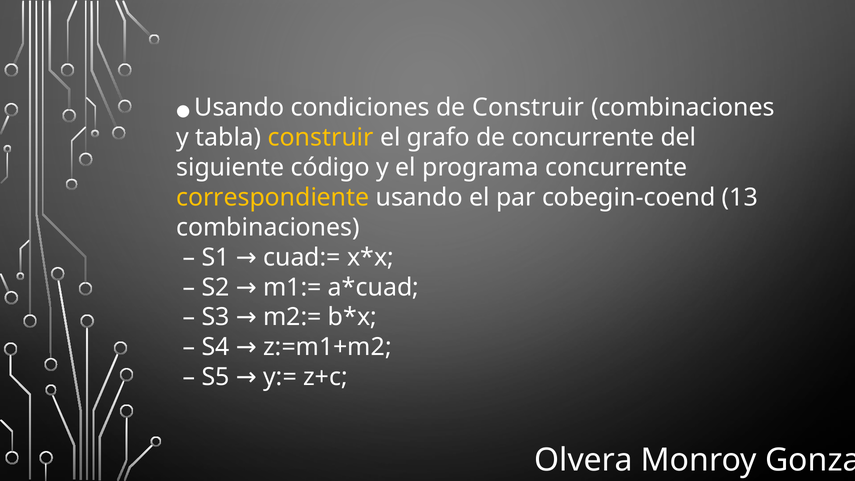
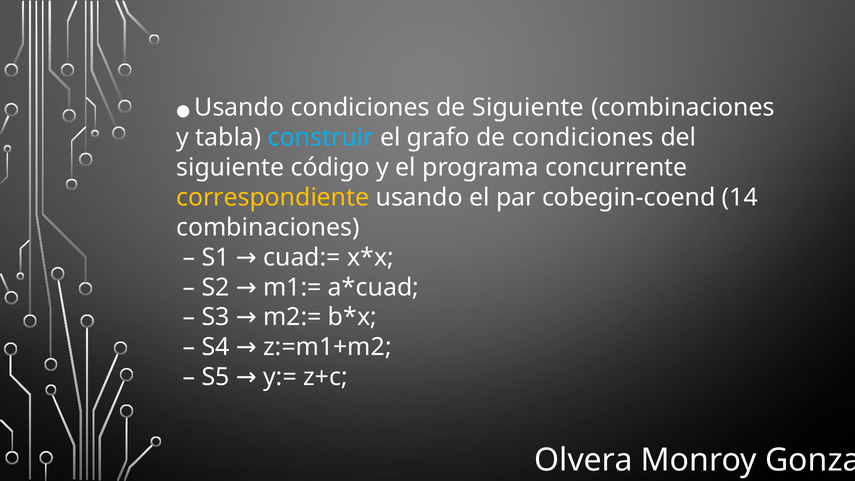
de Construir: Construir -> Siguiente
construir at (321, 138) colour: yellow -> light blue
de concurrente: concurrente -> condiciones
13: 13 -> 14
